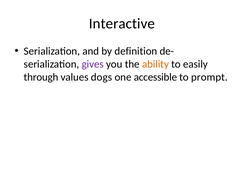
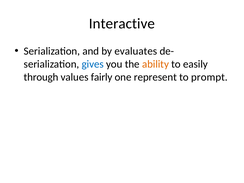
definition: definition -> evaluates
gives colour: purple -> blue
dogs: dogs -> fairly
accessible: accessible -> represent
